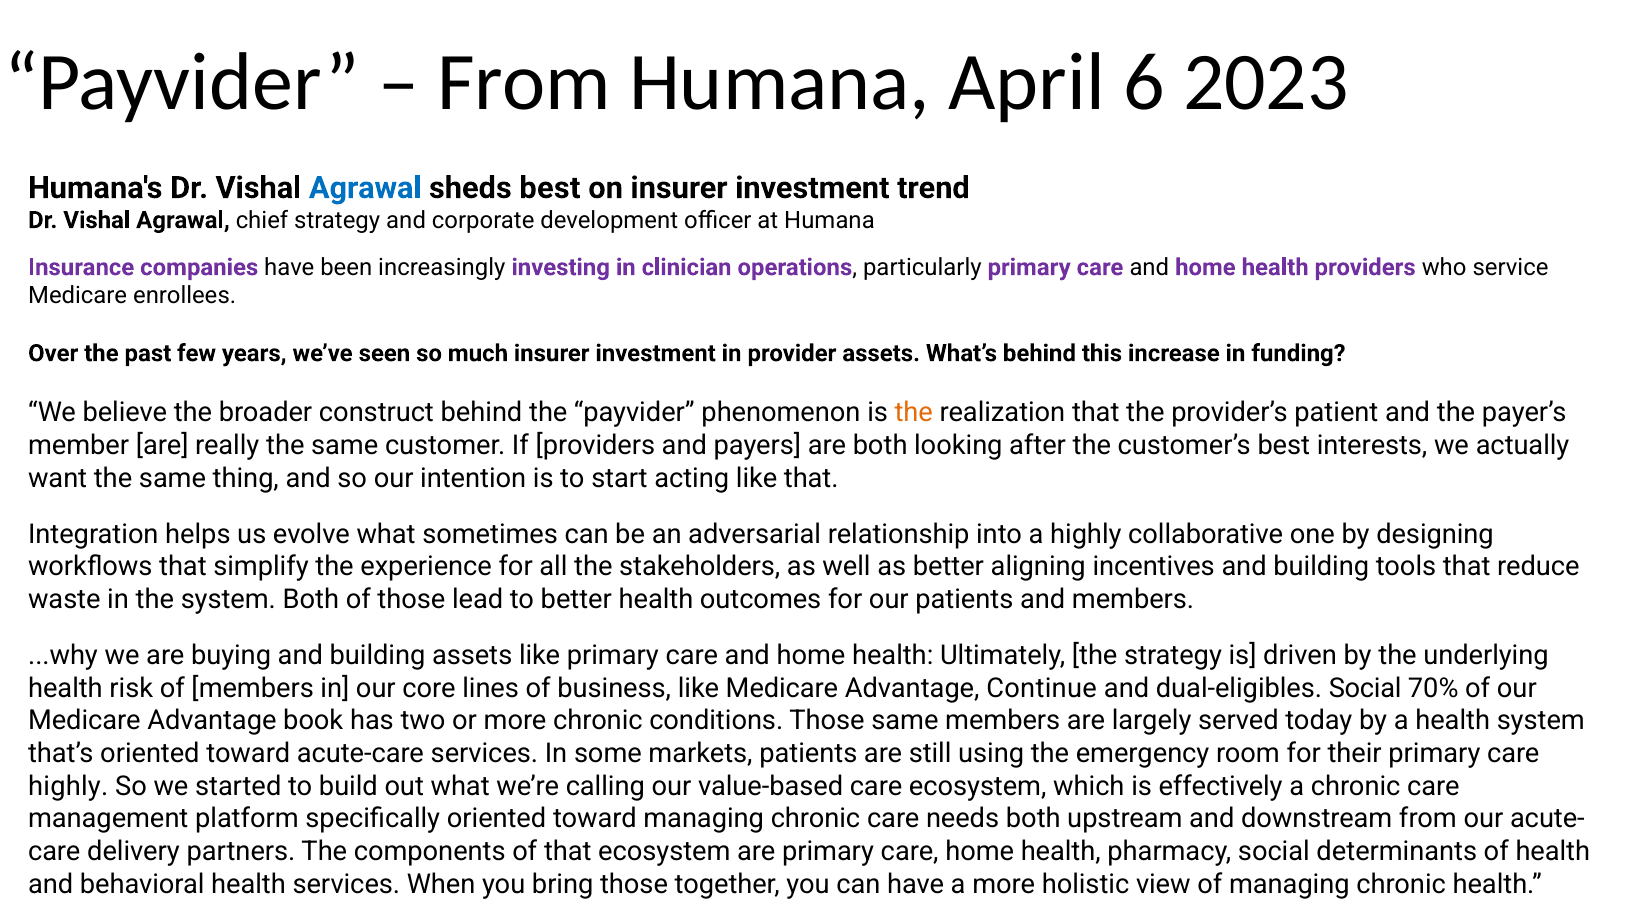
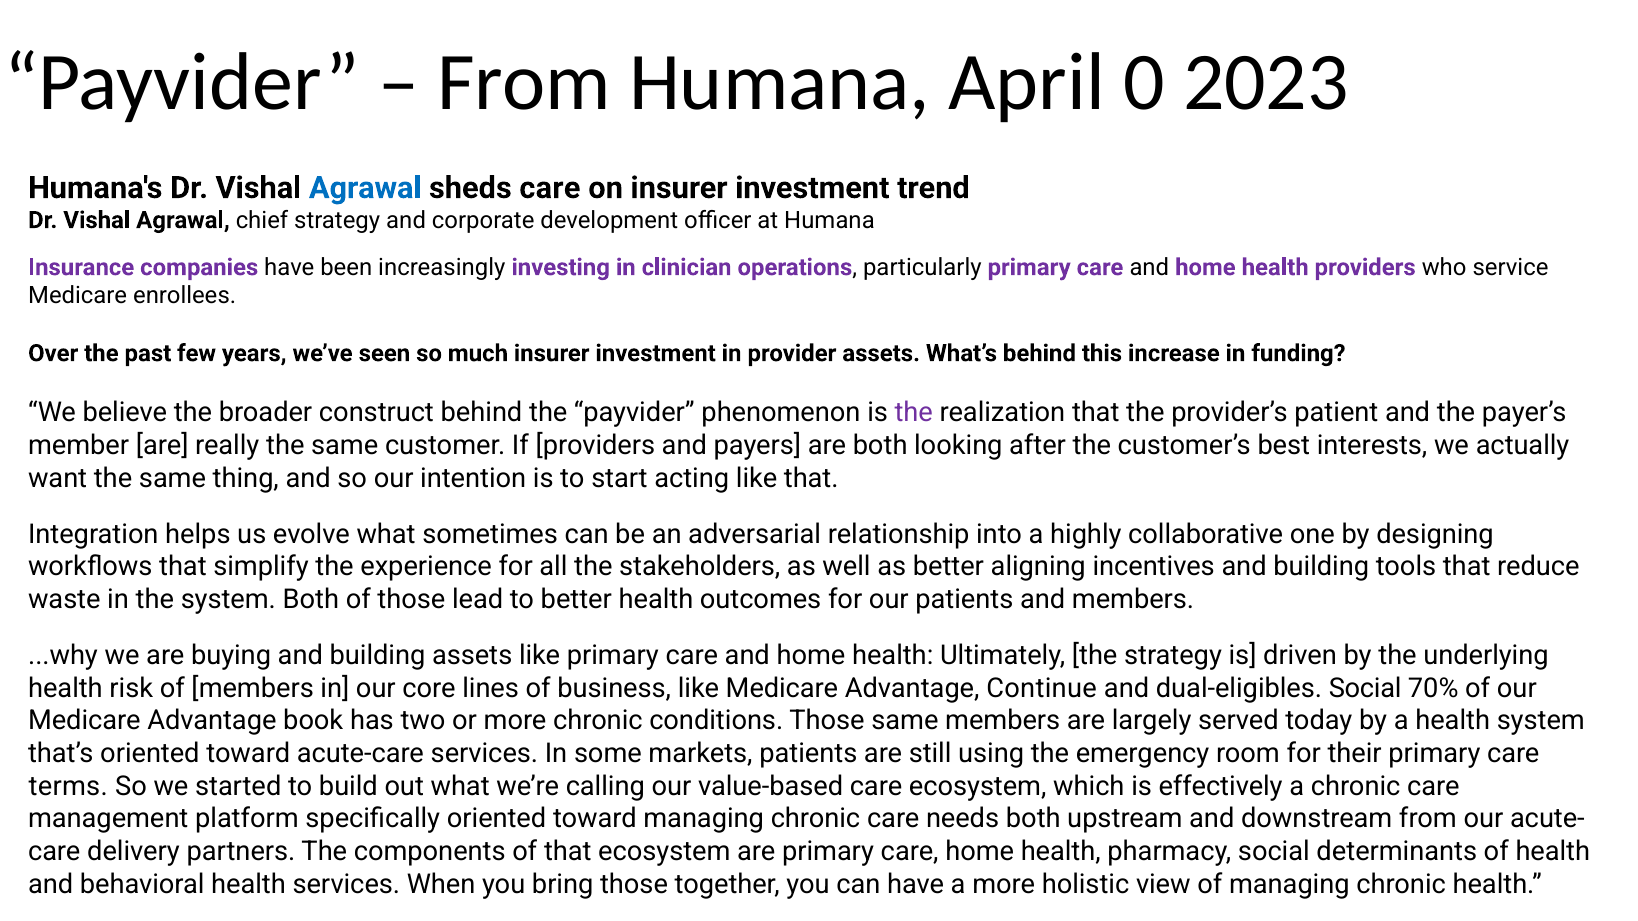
6: 6 -> 0
sheds best: best -> care
the at (914, 413) colour: orange -> purple
highly at (68, 787): highly -> terms
